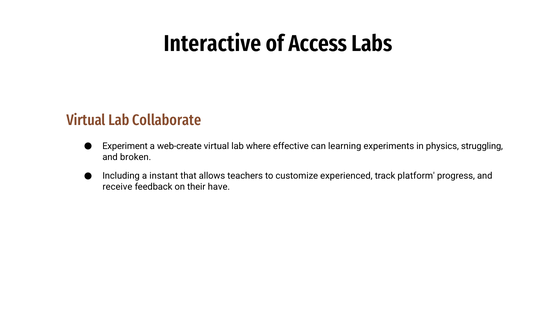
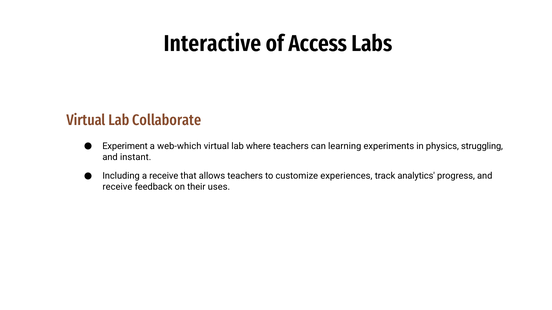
web-create: web-create -> web-which
where effective: effective -> teachers
broken: broken -> instant
a instant: instant -> receive
experienced: experienced -> experiences
platform: platform -> analytics
have: have -> uses
